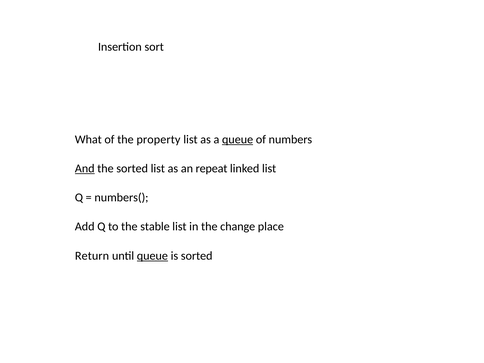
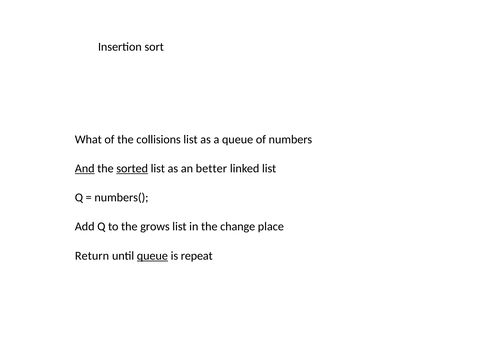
property: property -> collisions
queue at (238, 140) underline: present -> none
sorted at (132, 169) underline: none -> present
repeat: repeat -> better
stable: stable -> grows
is sorted: sorted -> repeat
